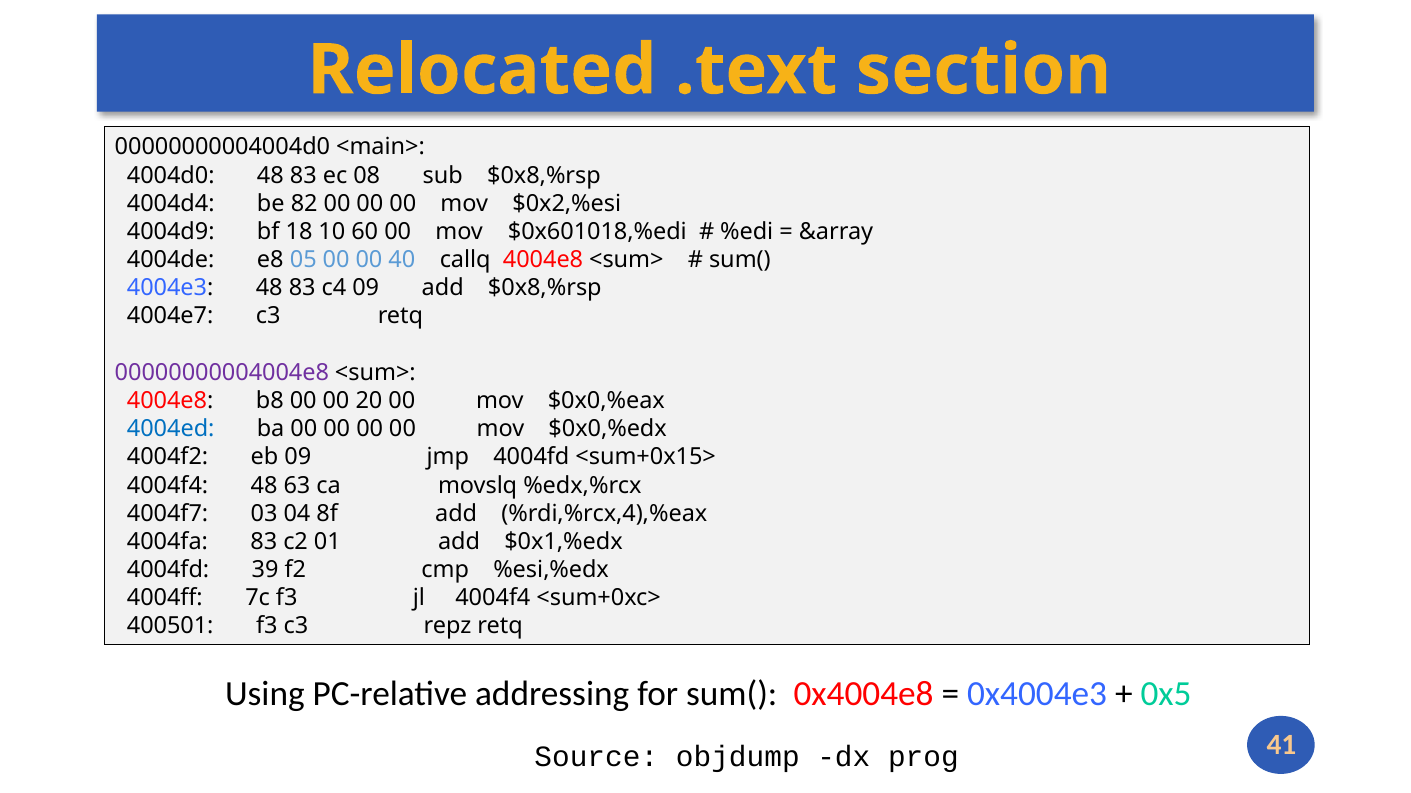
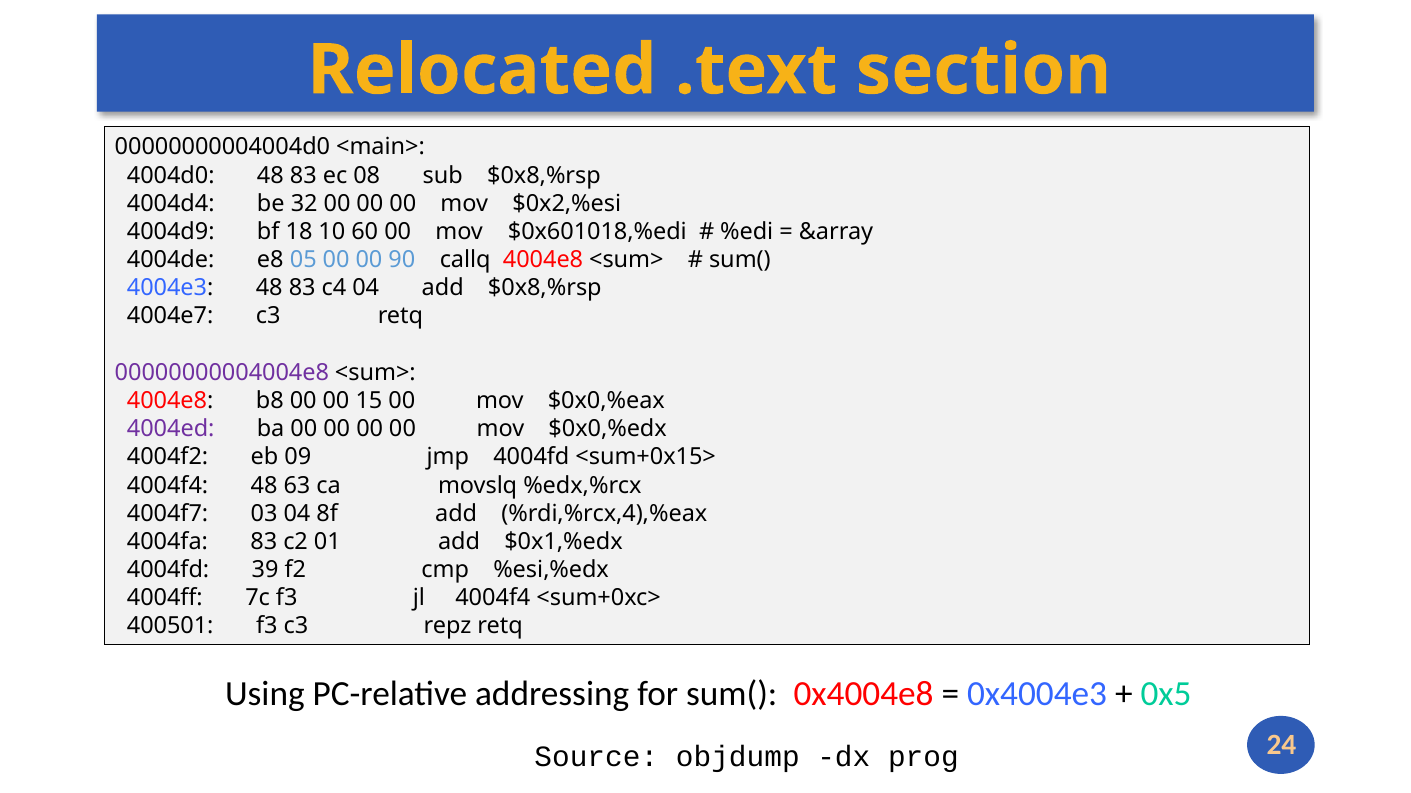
82: 82 -> 32
40: 40 -> 90
c4 09: 09 -> 04
20: 20 -> 15
4004ed colour: blue -> purple
41: 41 -> 24
